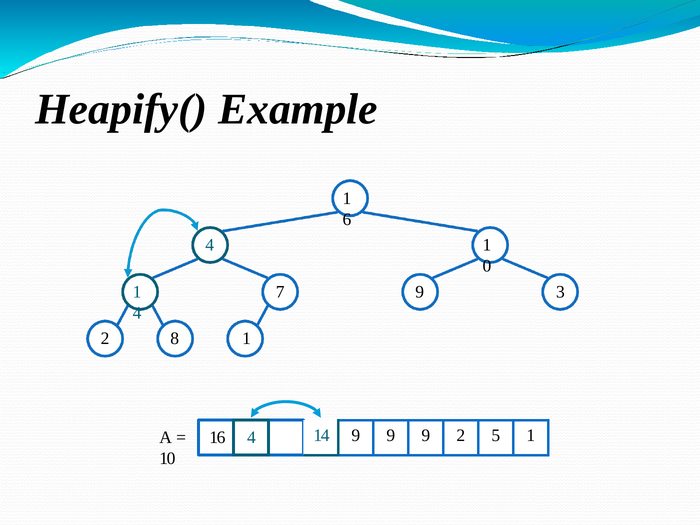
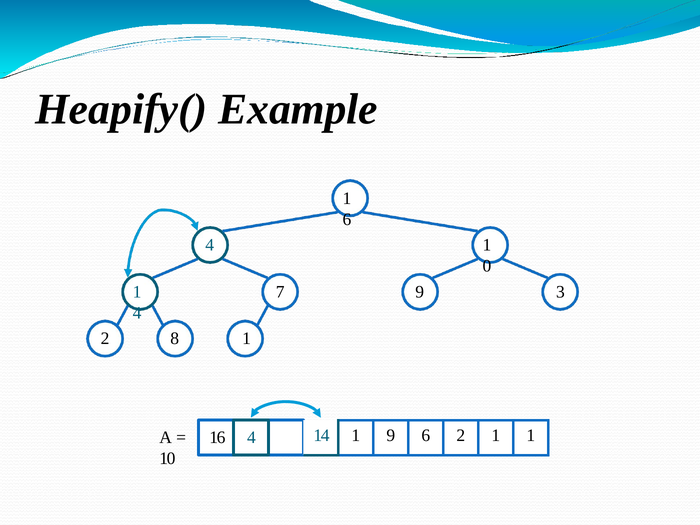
14 9: 9 -> 1
9 at (426, 436): 9 -> 6
2 5: 5 -> 1
